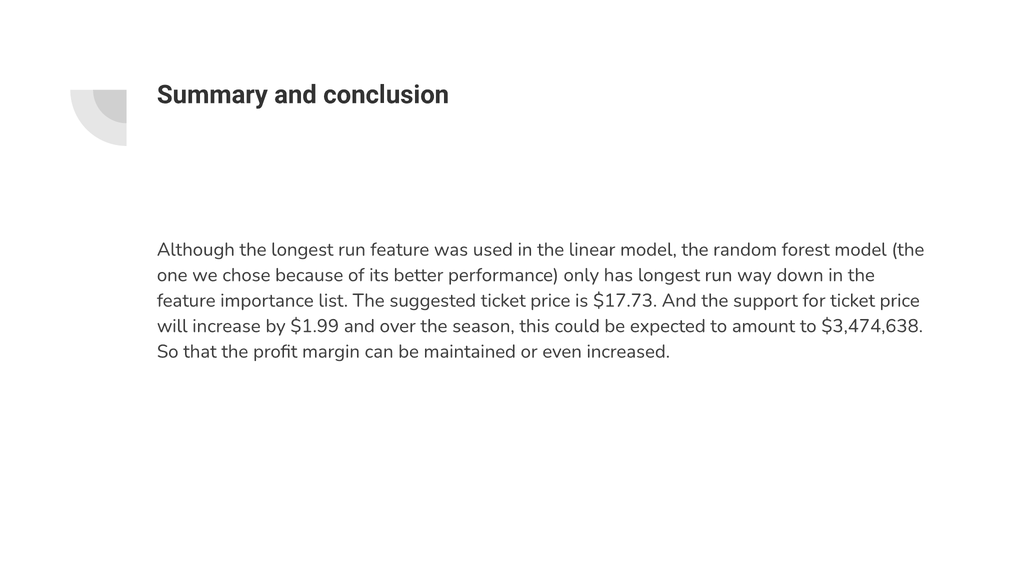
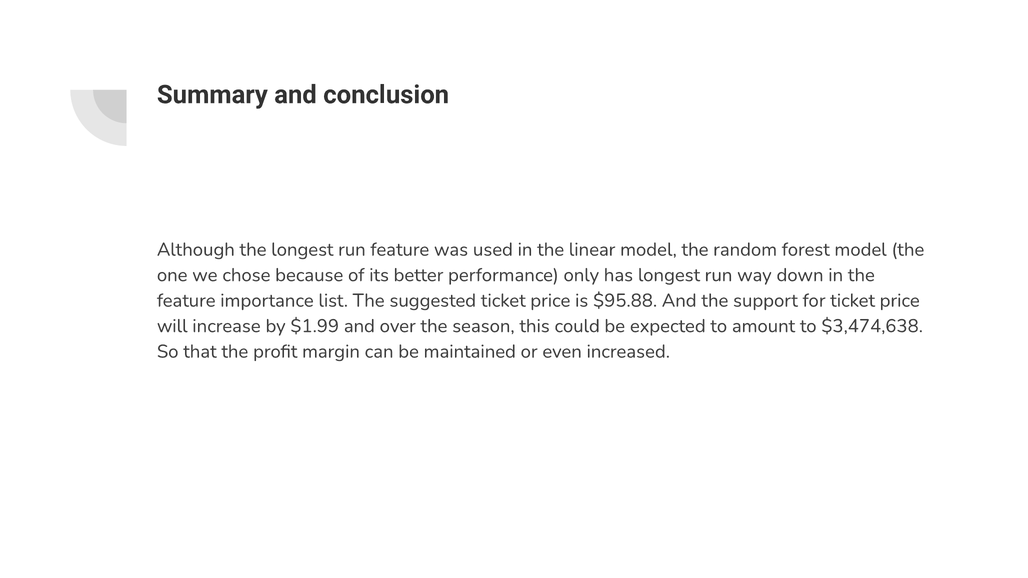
$17.73: $17.73 -> $95.88
